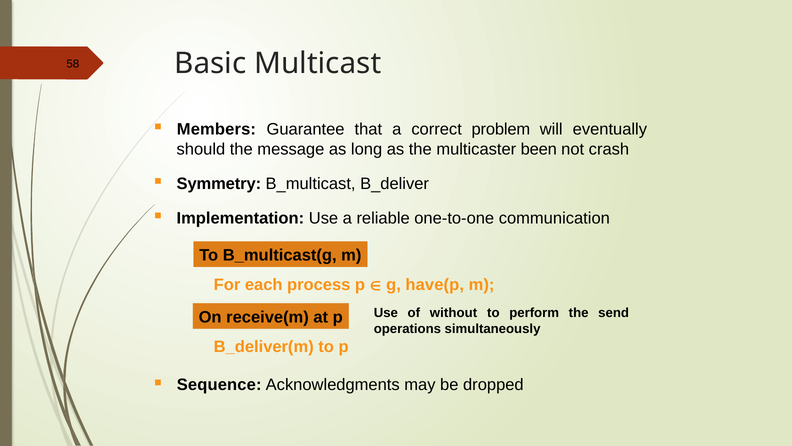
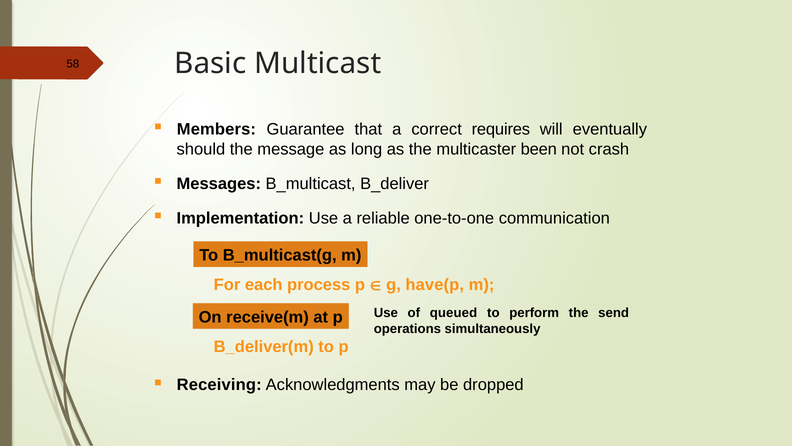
problem: problem -> requires
Symmetry: Symmetry -> Messages
without: without -> queued
Sequence: Sequence -> Receiving
